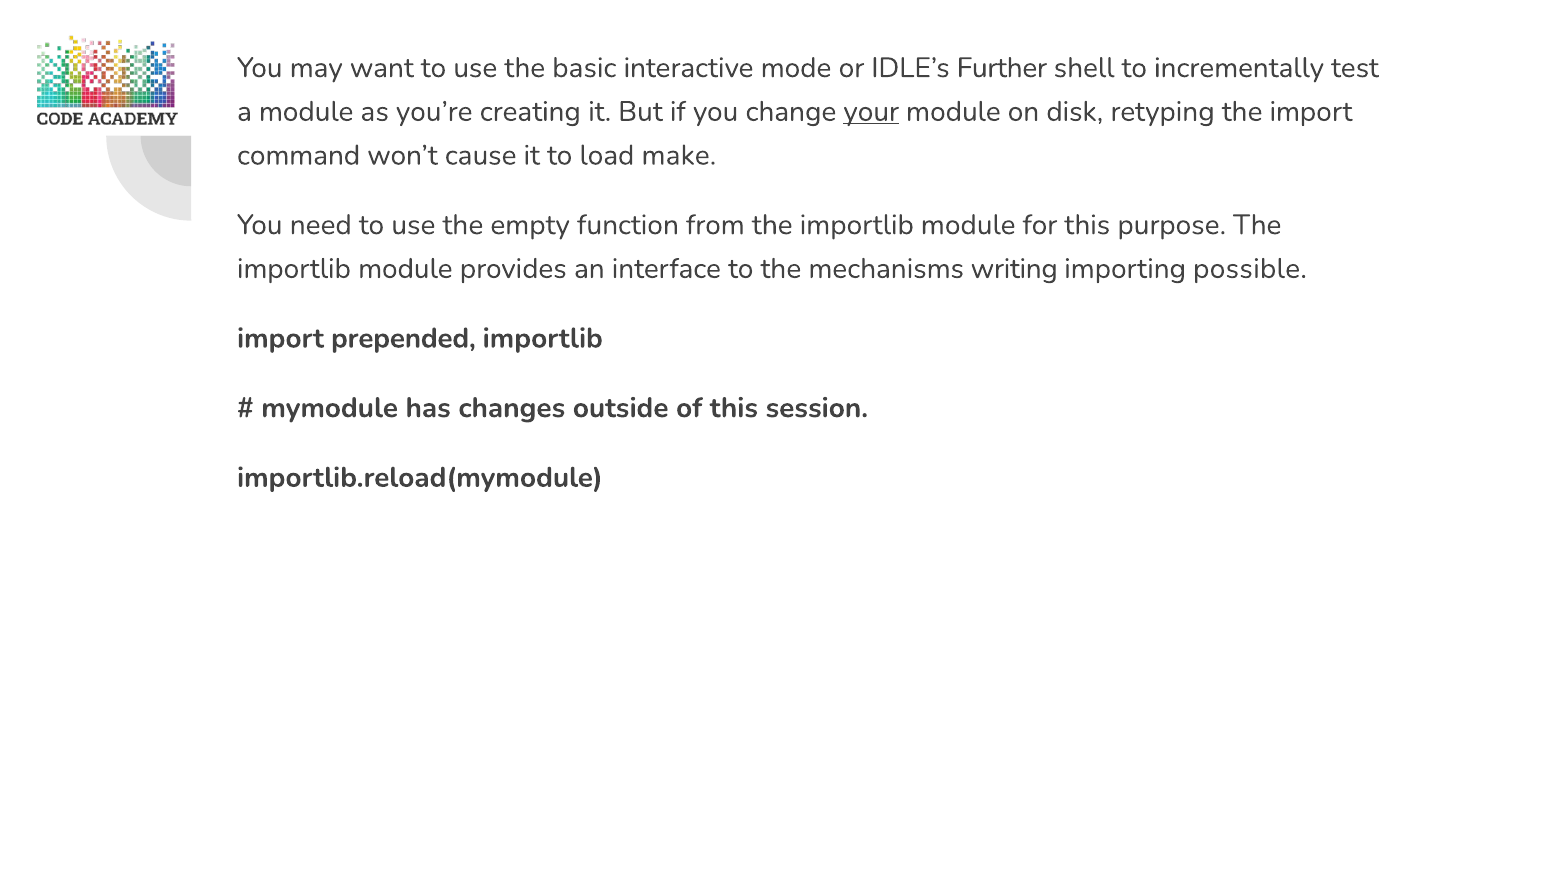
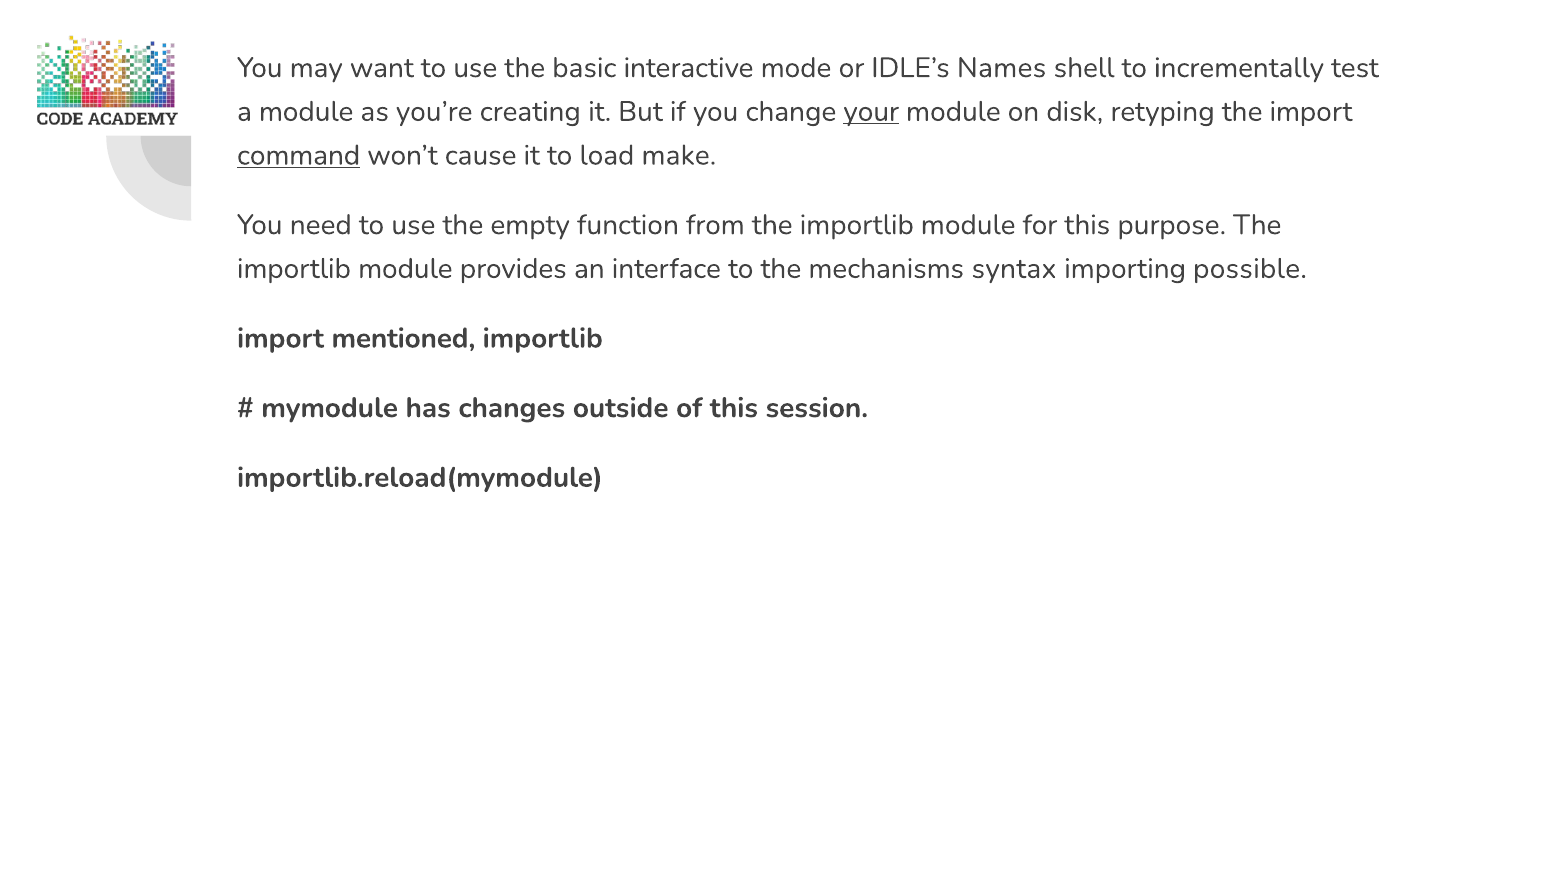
Further: Further -> Names
command underline: none -> present
writing: writing -> syntax
prepended: prepended -> mentioned
